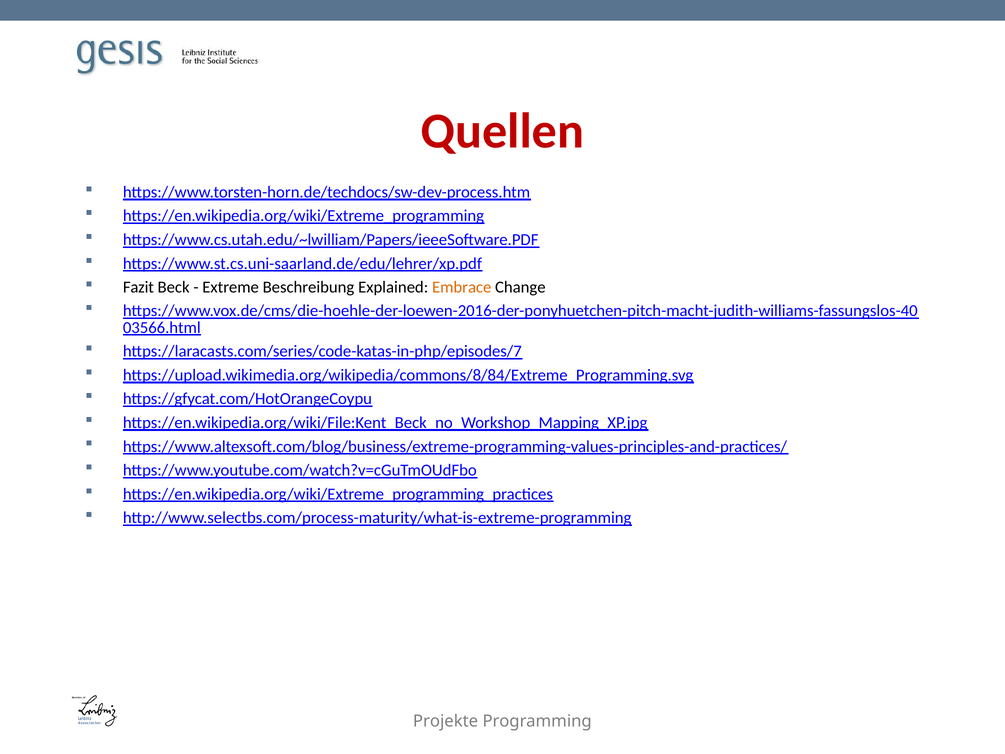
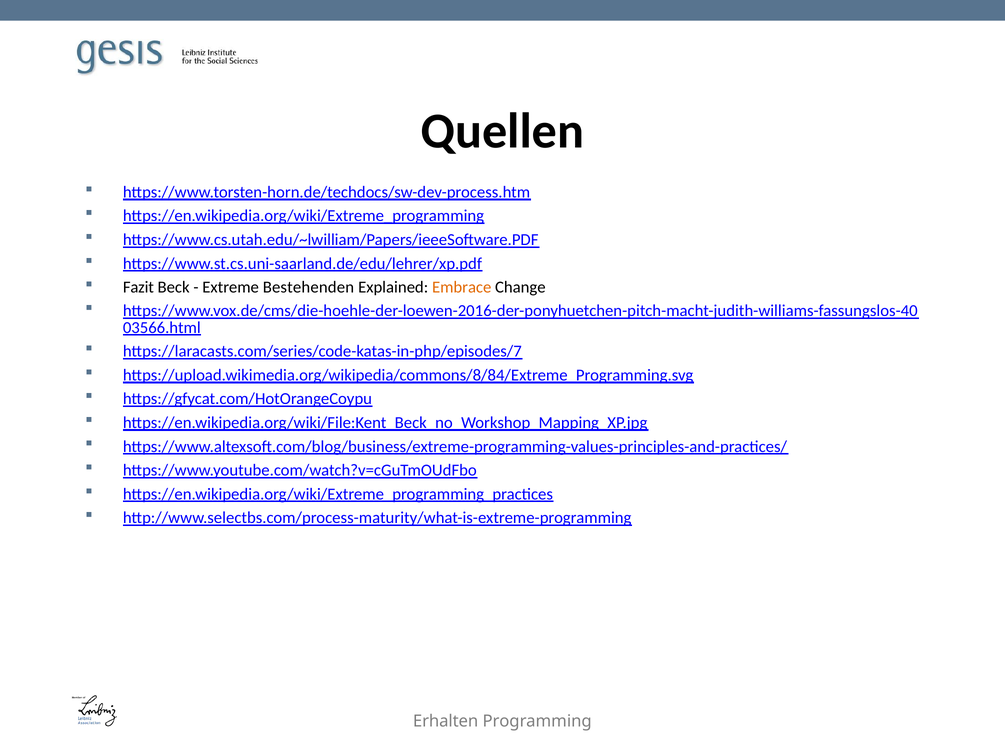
Quellen colour: red -> black
Beschreibung: Beschreibung -> Bestehenden
Projekte: Projekte -> Erhalten
